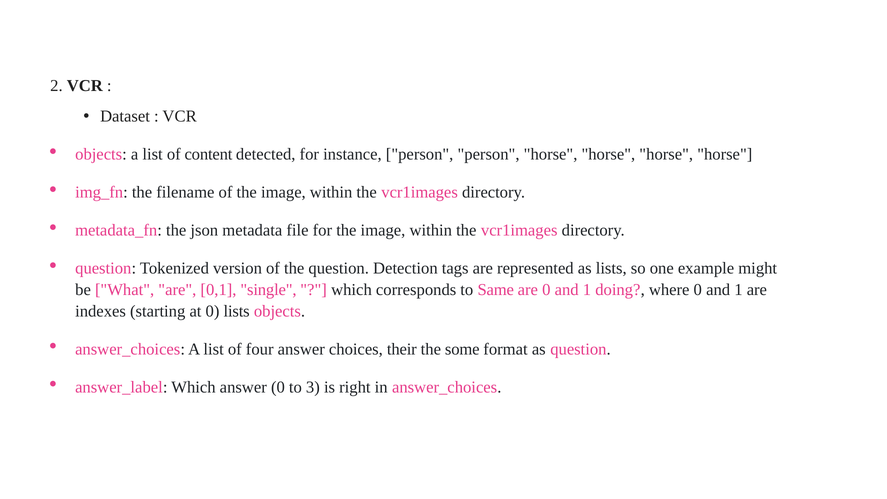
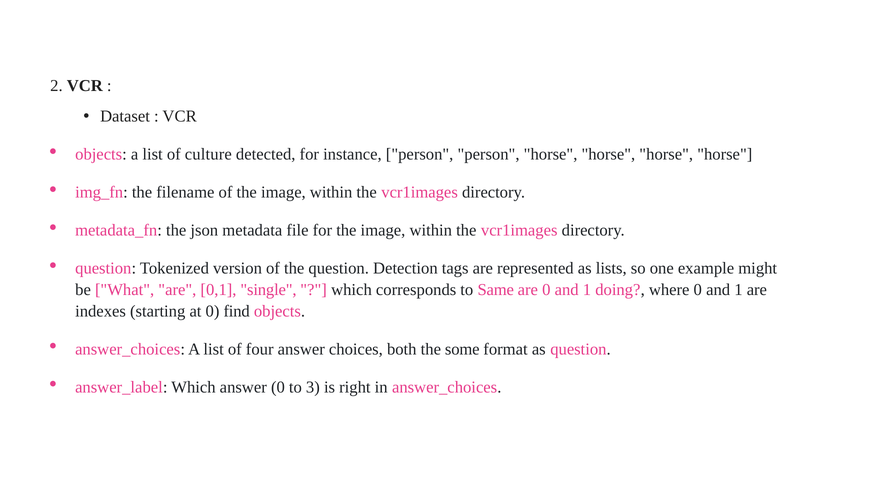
content: content -> culture
0 lists: lists -> find
their: their -> both
